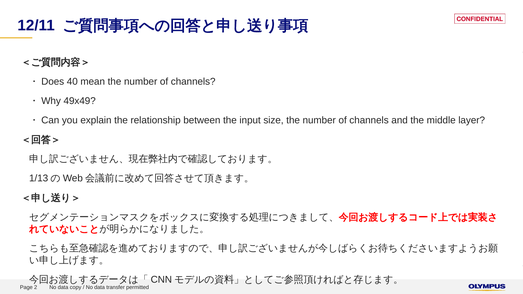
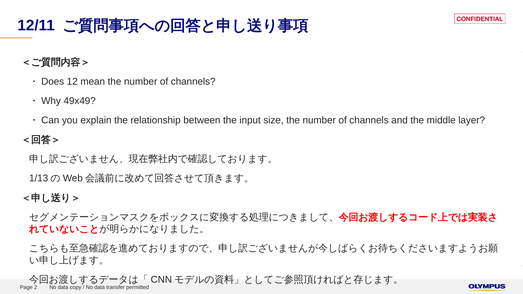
40: 40 -> 12
